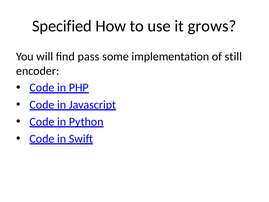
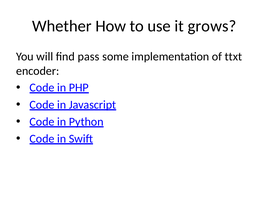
Specified: Specified -> Whether
still: still -> ttxt
